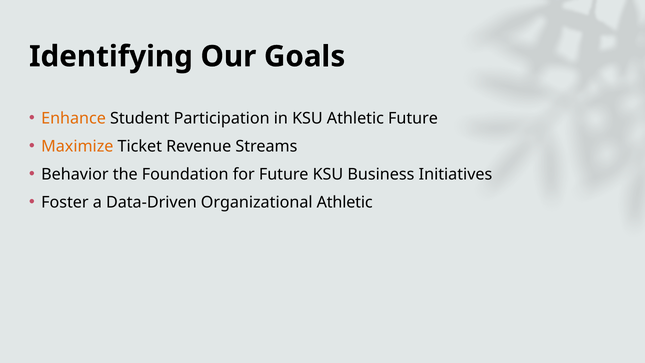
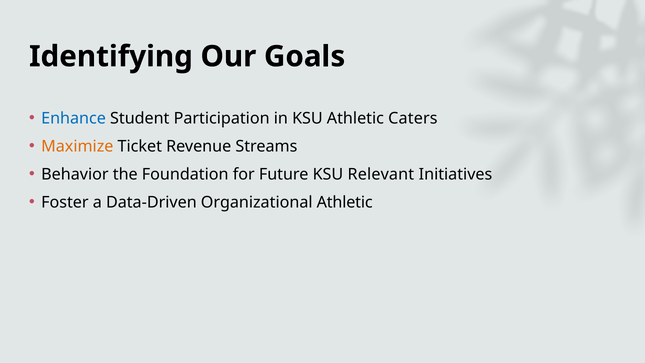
Enhance colour: orange -> blue
Athletic Future: Future -> Caters
Business: Business -> Relevant
